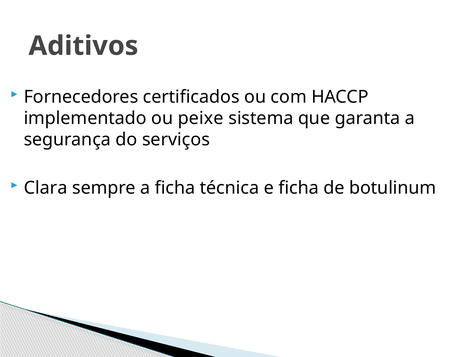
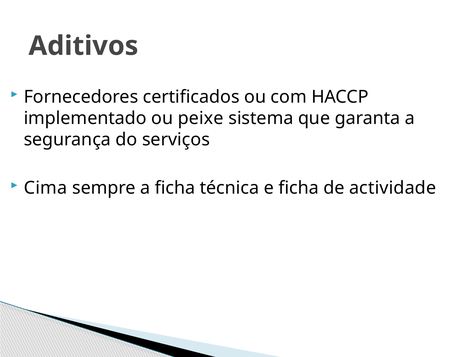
Clara: Clara -> Cima
botulinum: botulinum -> actividade
